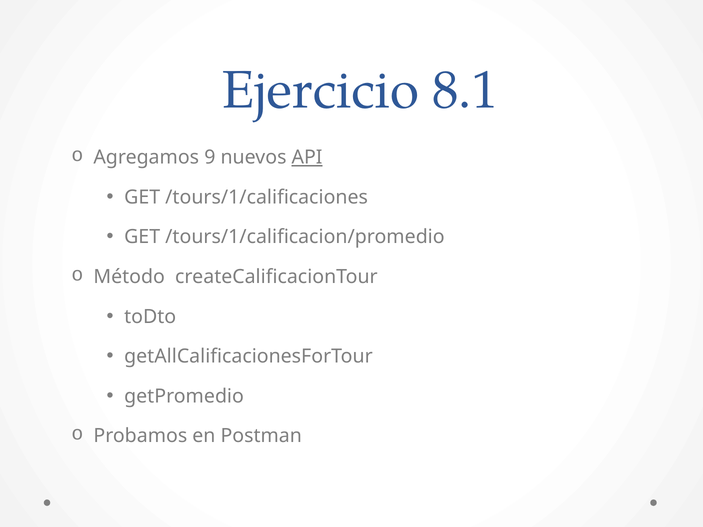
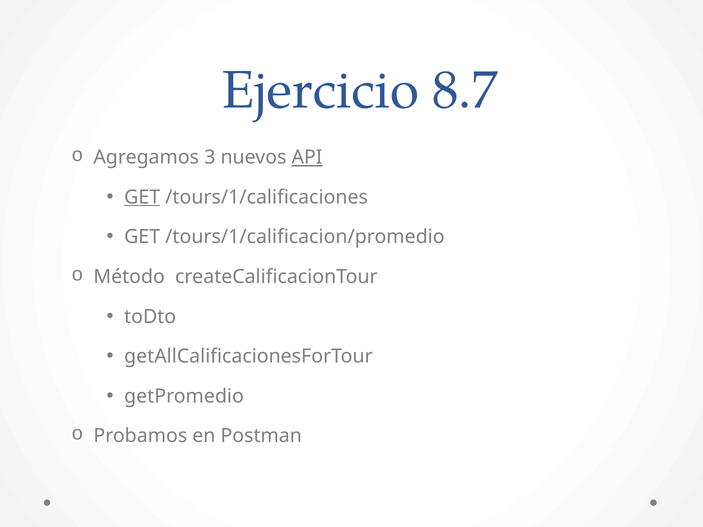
8.1: 8.1 -> 8.7
9: 9 -> 3
GET at (142, 197) underline: none -> present
